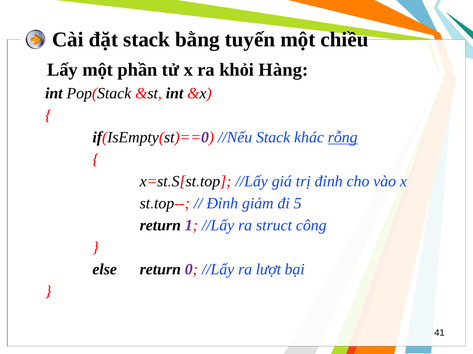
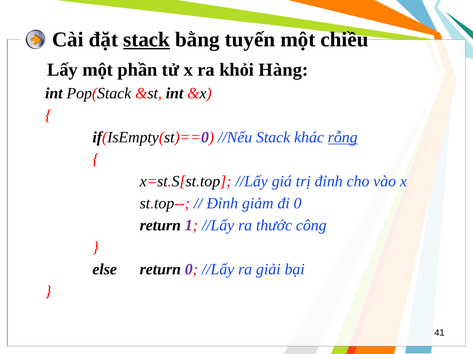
stack at (147, 40) underline: none -> present
đi 5: 5 -> 0
struct: struct -> thước
lượt: lượt -> giải
